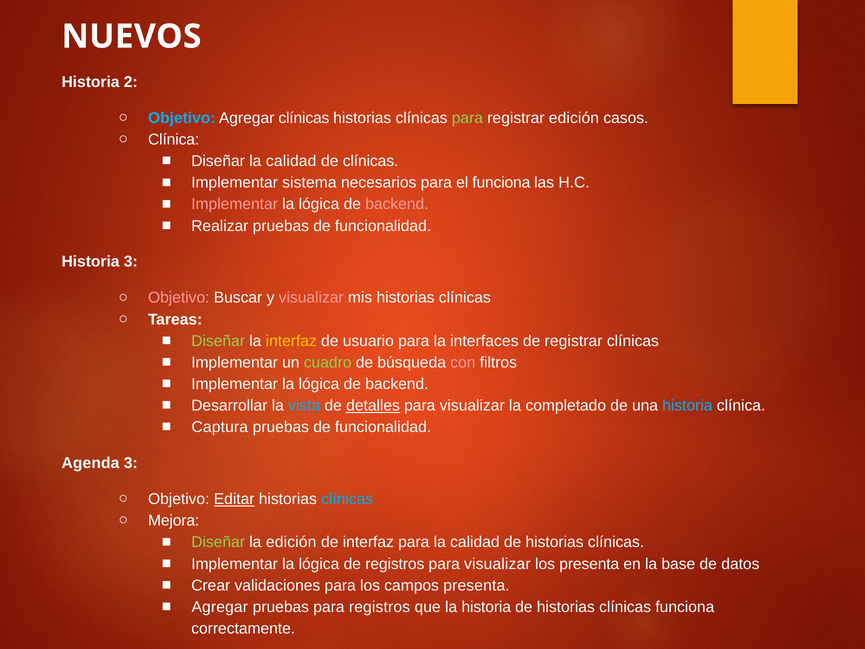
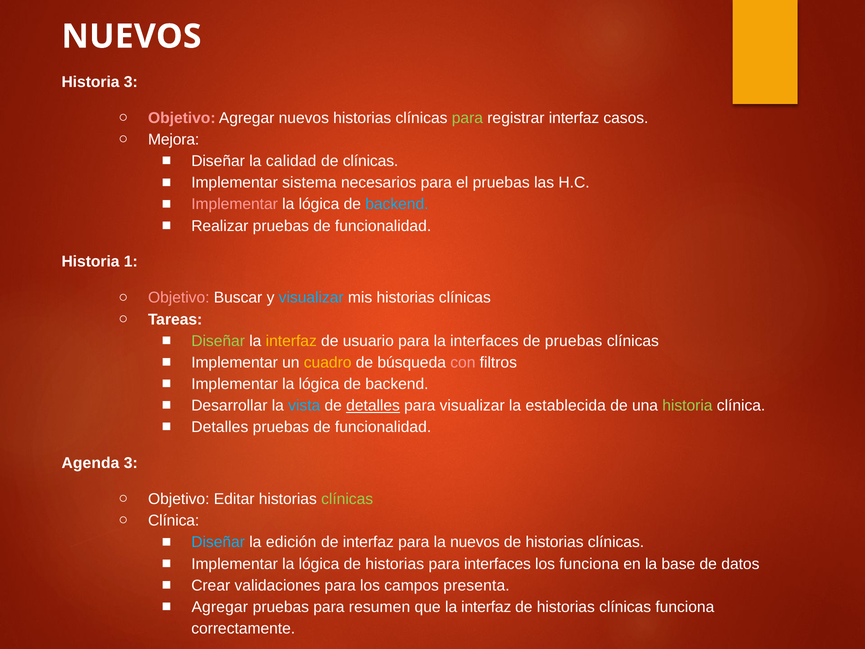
Historia 2: 2 -> 3
Objetivo at (182, 118) colour: light blue -> pink
Agregar clínicas: clínicas -> nuevos
registrar edición: edición -> interfaz
Clínica at (174, 140): Clínica -> Mejora
el funciona: funciona -> pruebas
backend at (397, 204) colour: pink -> light blue
Historia 3: 3 -> 1
visualizar at (311, 298) colour: pink -> light blue
de registrar: registrar -> pruebas
cuadro colour: light green -> yellow
completado: completado -> establecida
historia at (687, 405) colour: light blue -> light green
Captura at (220, 427): Captura -> Detalles
Editar underline: present -> none
clínicas at (347, 499) colour: light blue -> light green
Mejora at (174, 521): Mejora -> Clínica
Diseñar at (218, 542) colour: light green -> light blue
para la calidad: calidad -> nuevos
lógica de registros: registros -> historias
visualizar at (497, 564): visualizar -> interfaces
los presenta: presenta -> funciona
para registros: registros -> resumen
que la historia: historia -> interfaz
